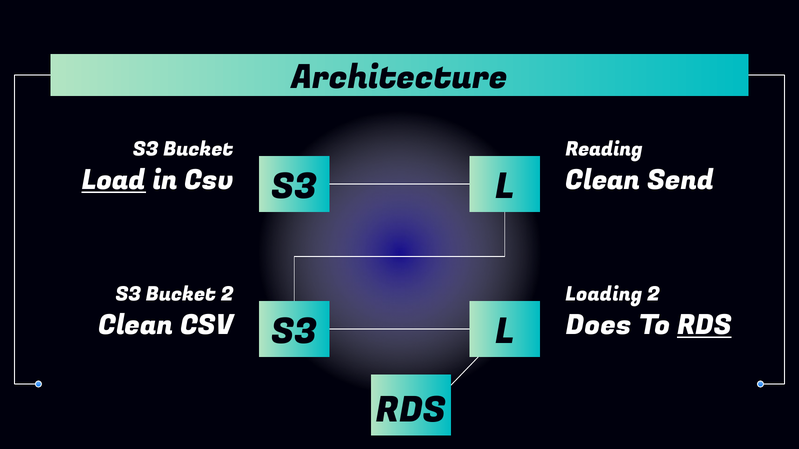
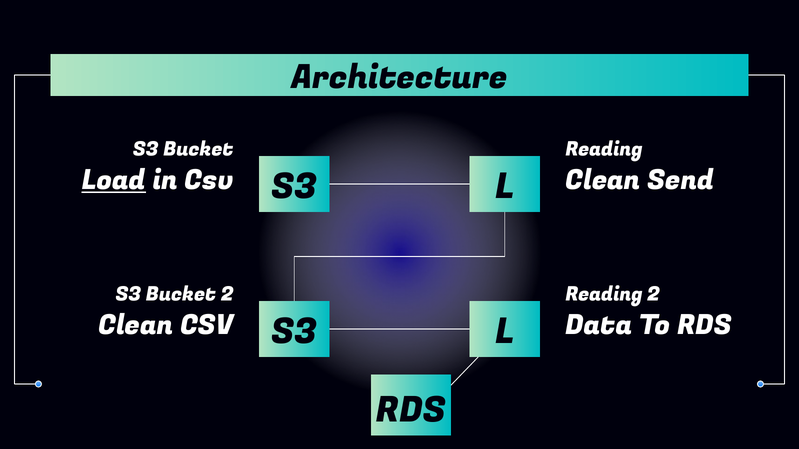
2 Loading: Loading -> Reading
Does: Does -> Data
RDS at (704, 326) underline: present -> none
